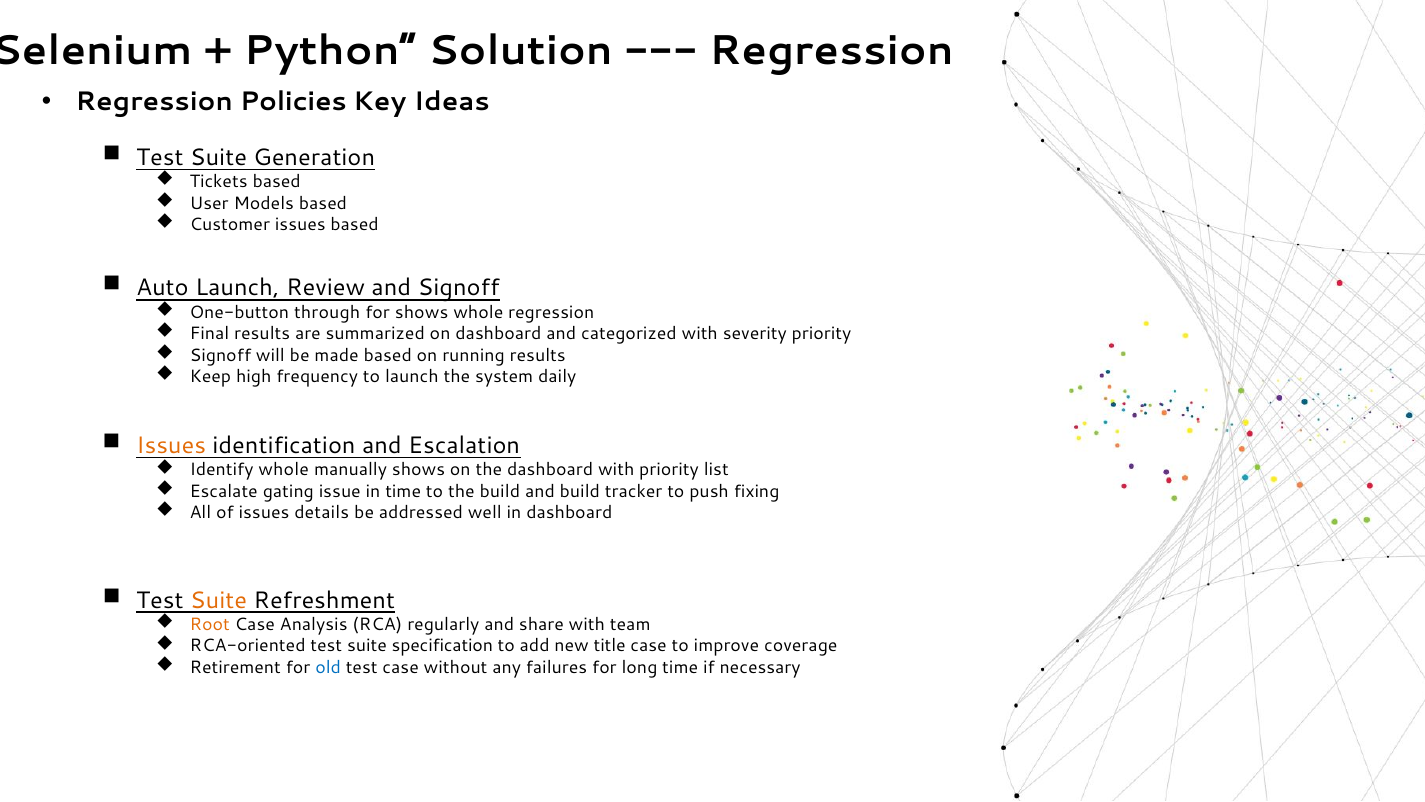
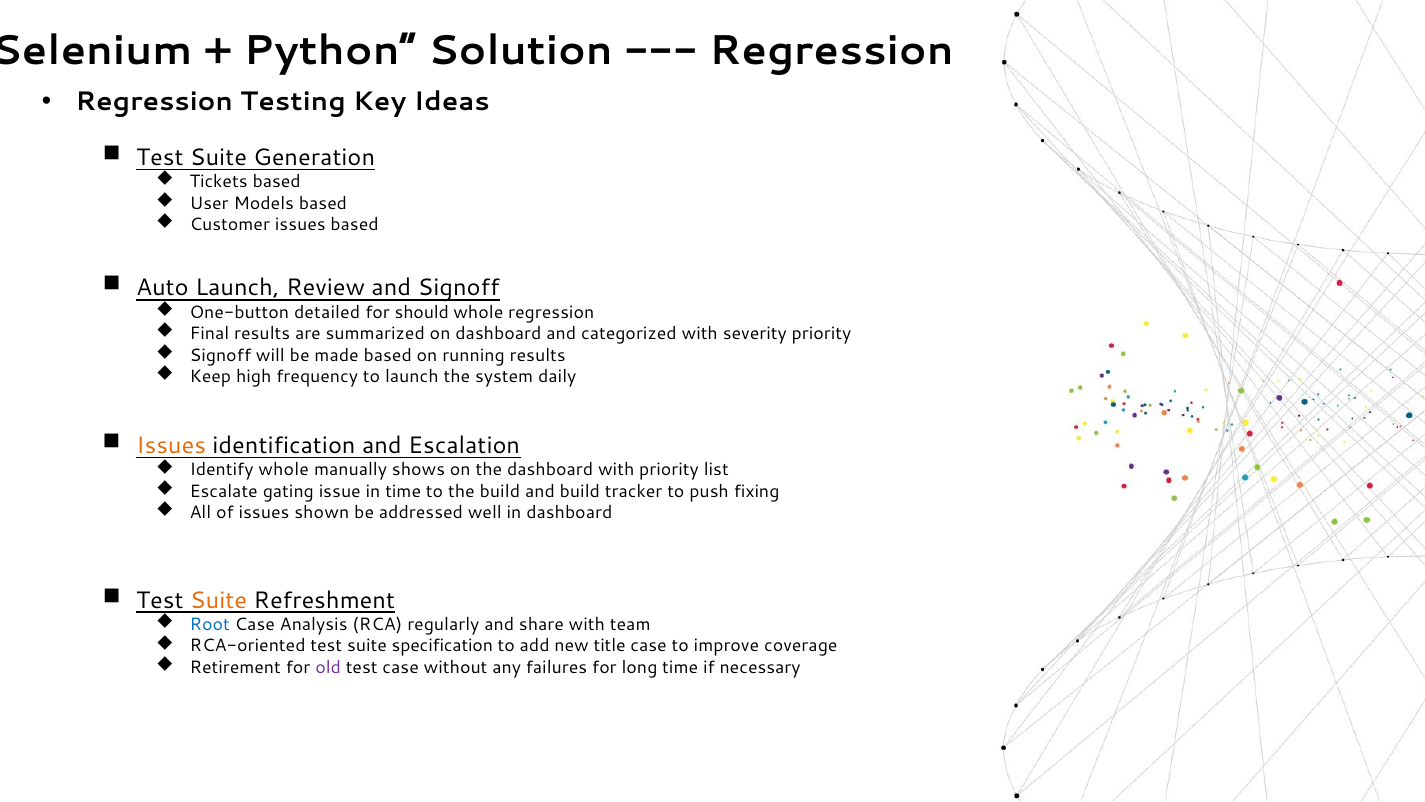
Policies: Policies -> Testing
through: through -> detailed
for shows: shows -> should
details: details -> shown
Root colour: orange -> blue
old colour: blue -> purple
